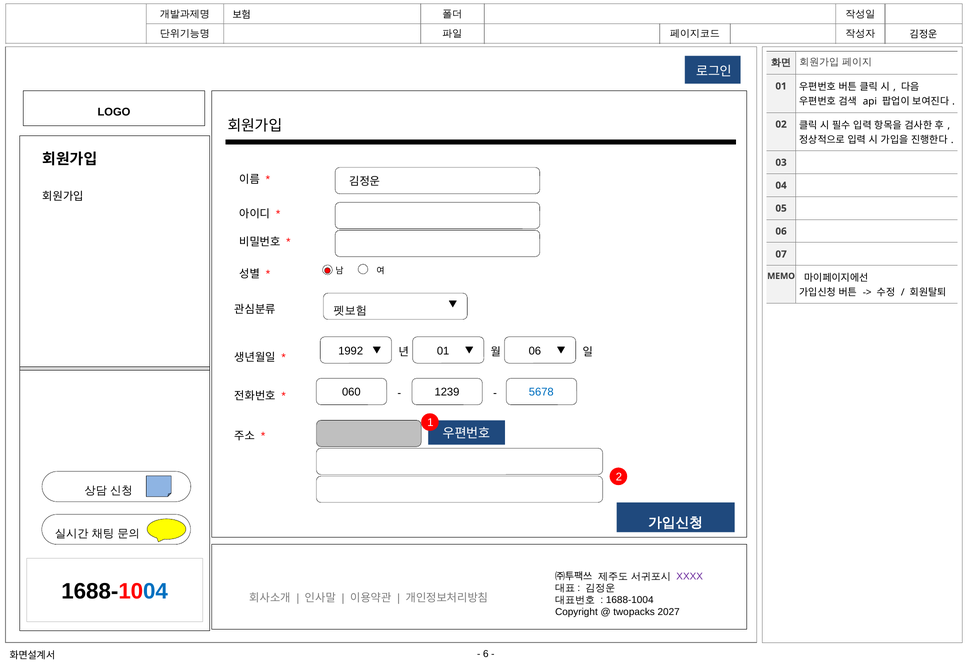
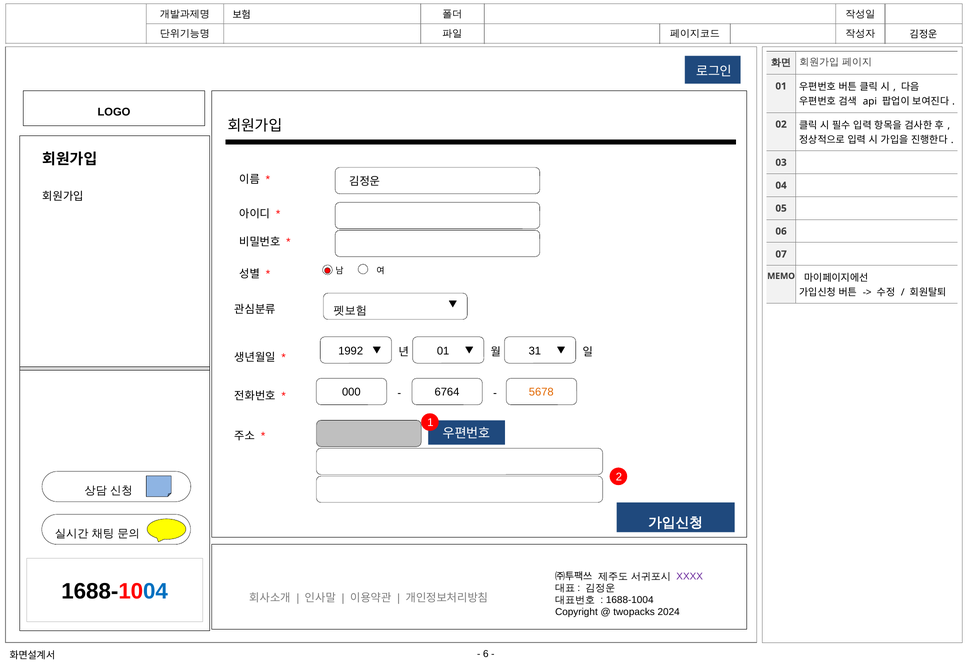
06 at (535, 351): 06 -> 31
060: 060 -> 000
1239: 1239 -> 6764
5678 colour: blue -> orange
2027: 2027 -> 2024
